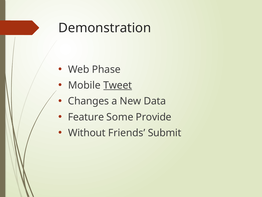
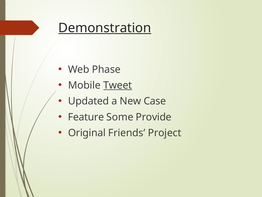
Demonstration underline: none -> present
Changes: Changes -> Updated
Data: Data -> Case
Without: Without -> Original
Submit: Submit -> Project
